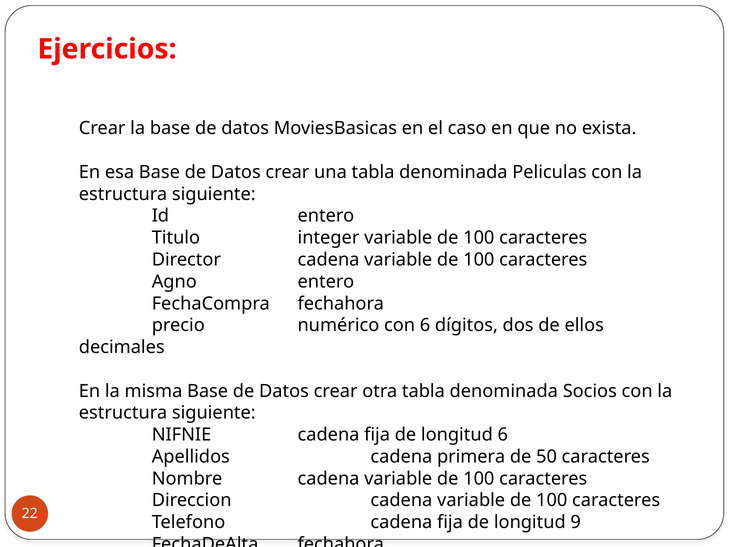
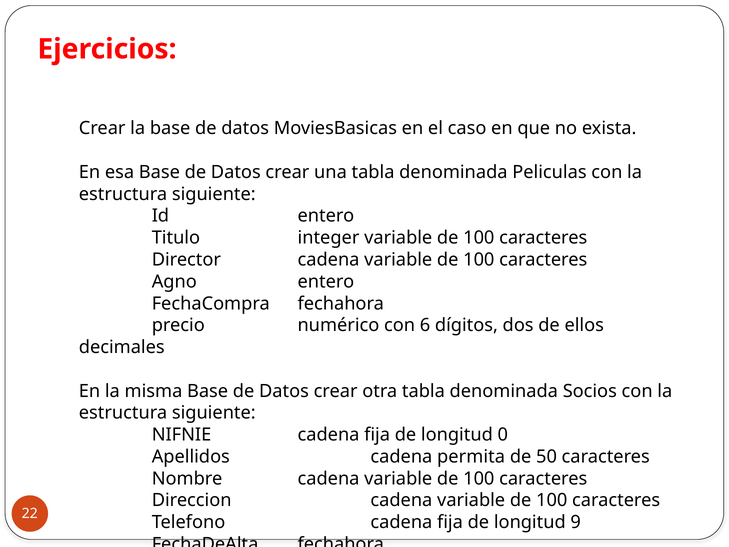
longitud 6: 6 -> 0
primera: primera -> permita
